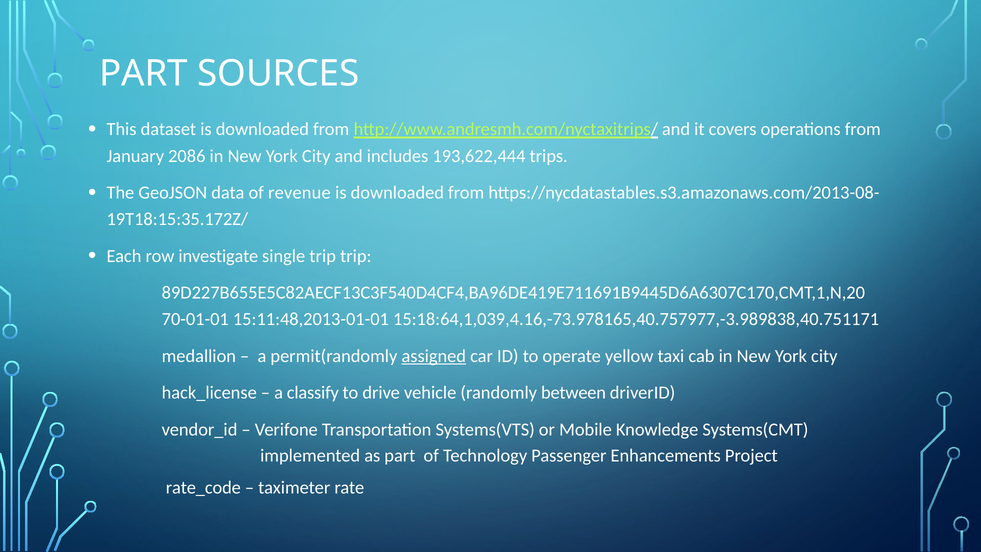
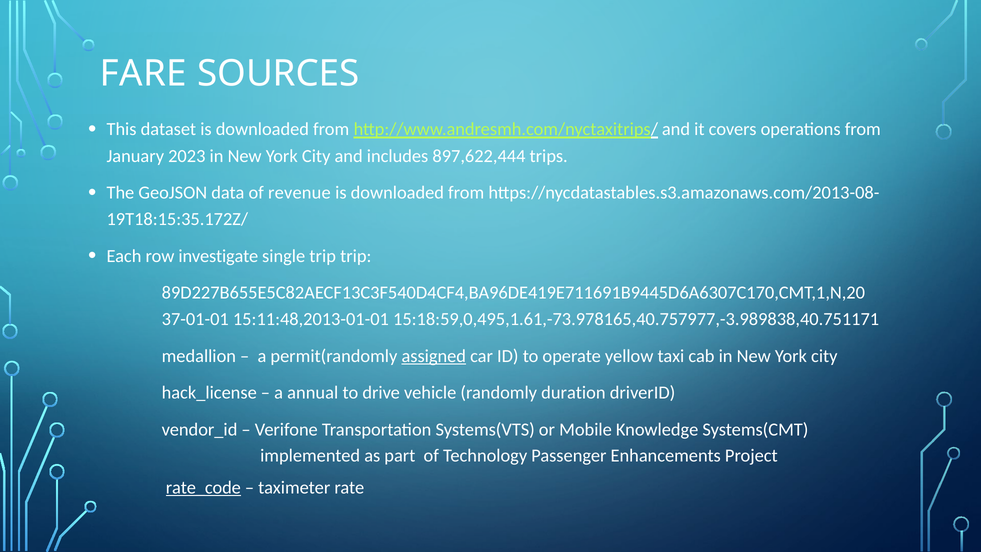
PART at (143, 73): PART -> FARE
2086: 2086 -> 2023
193,622,444: 193,622,444 -> 897,622,444
70-01-01: 70-01-01 -> 37-01-01
15:18:64,1,039,4.16,-73.978165,40.757977,-3.989838,40.751171: 15:18:64,1,039,4.16,-73.978165,40.757977,-3.989838,40.751171 -> 15:18:59,0,495,1.61,-73.978165,40.757977,-3.989838,40.751171
classify: classify -> annual
between: between -> duration
rate_code underline: none -> present
